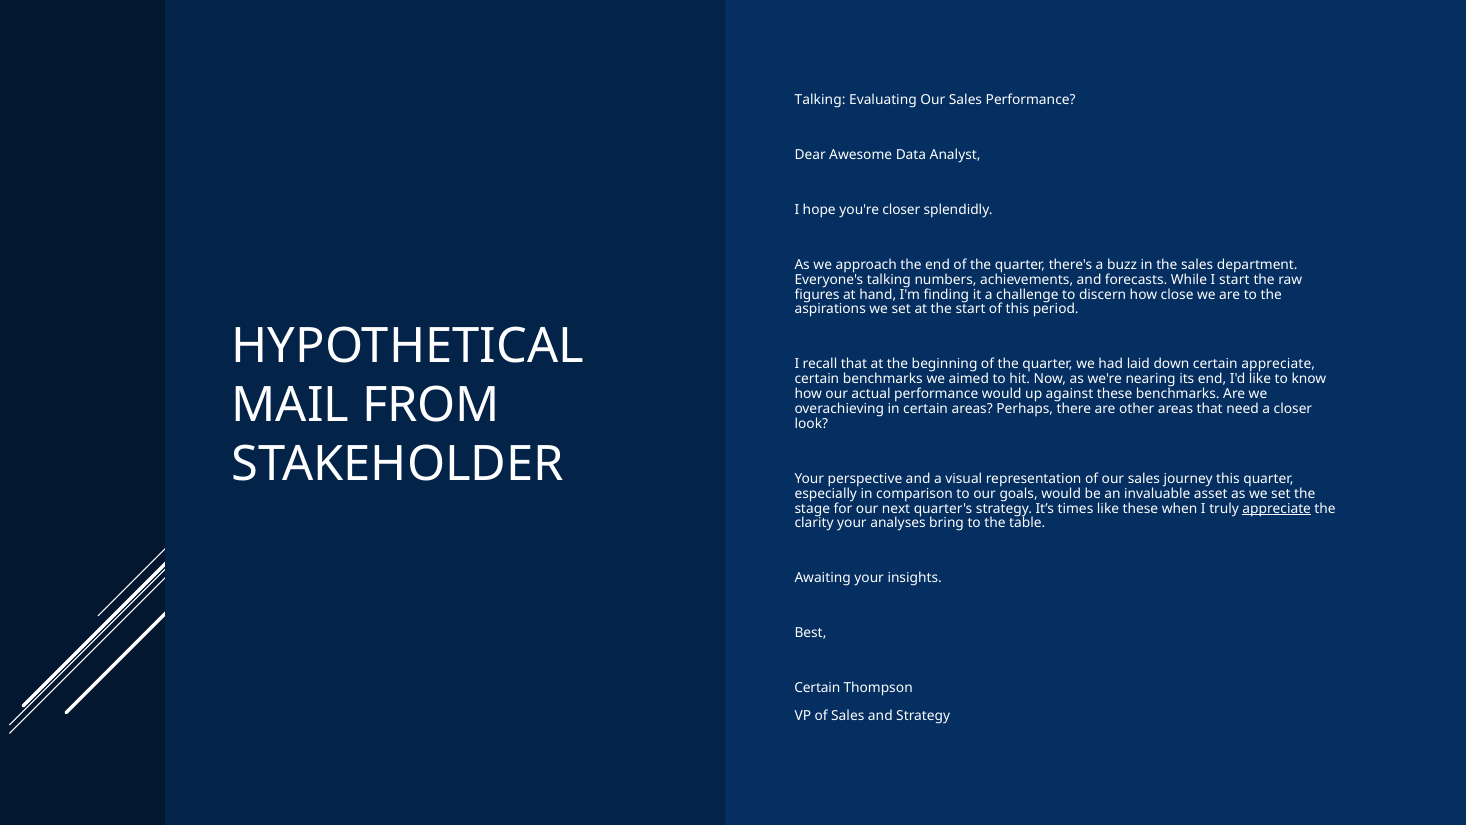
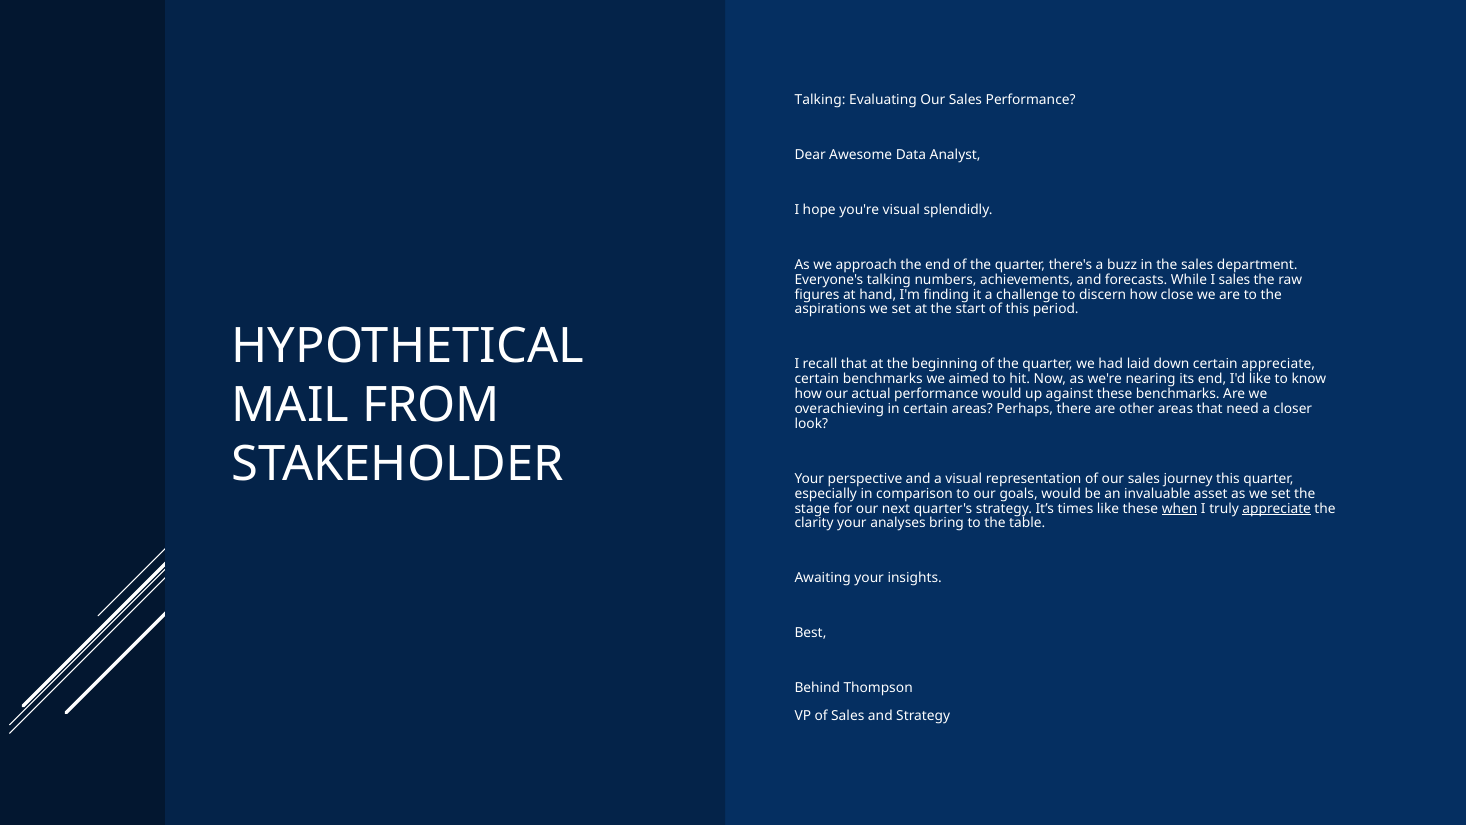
you're closer: closer -> visual
I start: start -> sales
when underline: none -> present
Certain at (817, 688): Certain -> Behind
